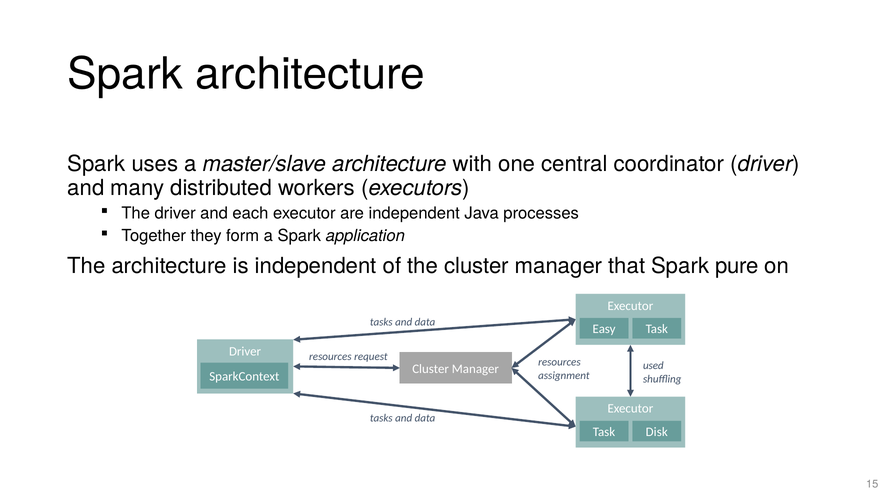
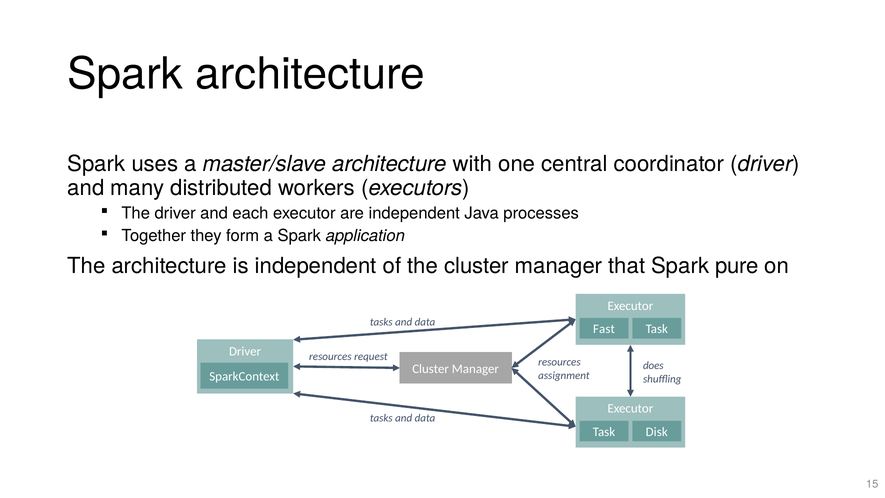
Easy: Easy -> Fast
used: used -> does
